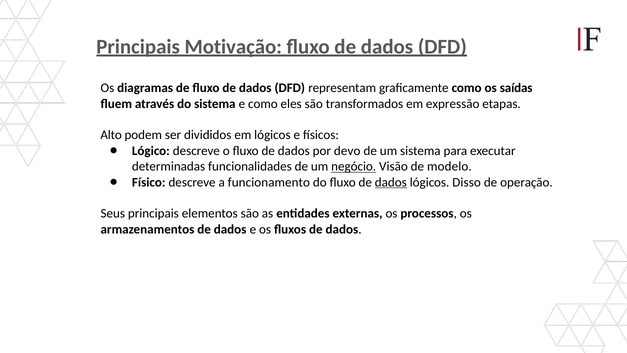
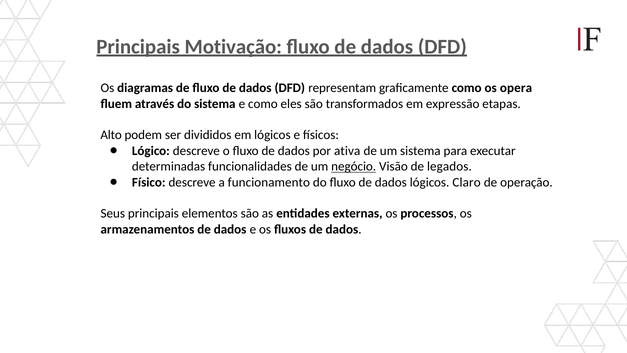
saídas: saídas -> opera
devo: devo -> ativa
modelo: modelo -> legados
dados at (391, 182) underline: present -> none
Disso: Disso -> Claro
